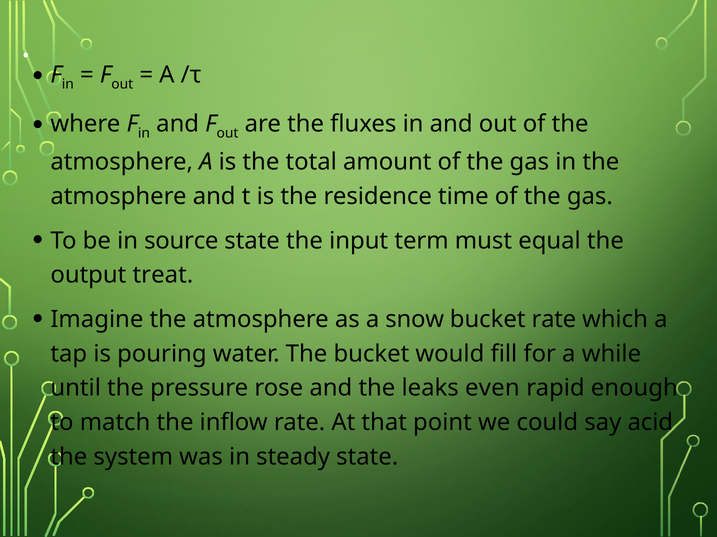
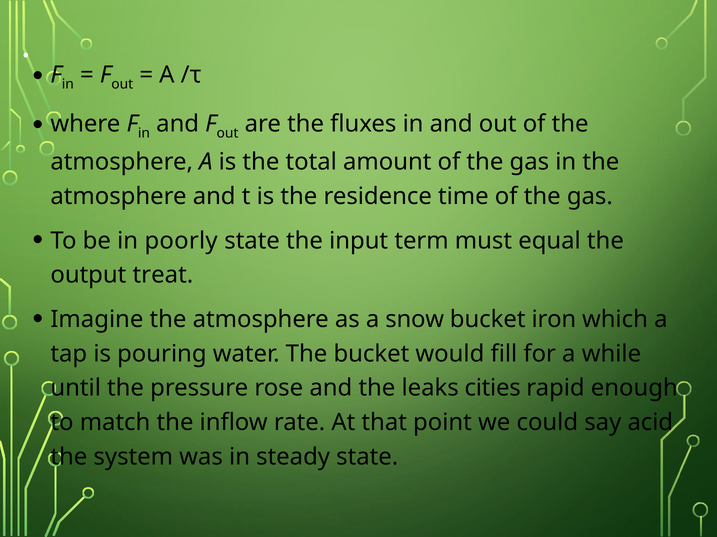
source: source -> poorly
bucket rate: rate -> iron
even: even -> cities
